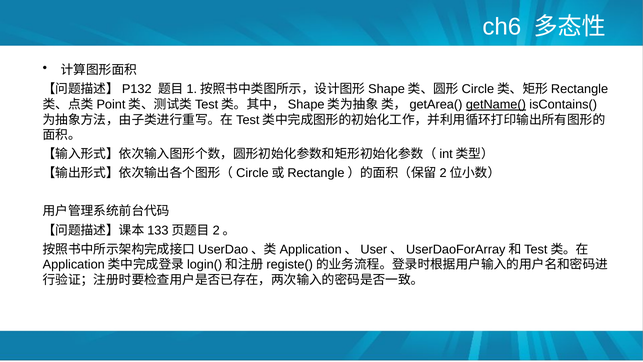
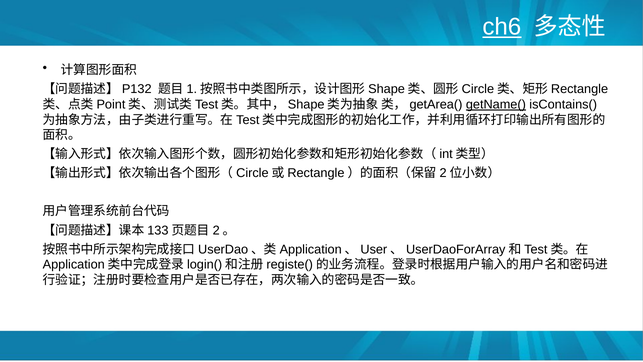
ch6 underline: none -> present
